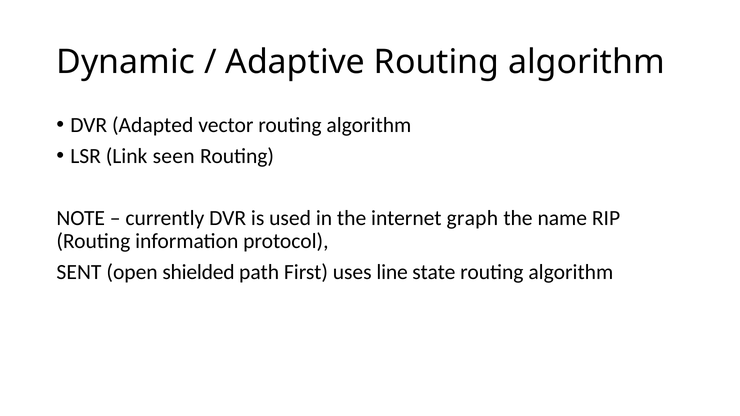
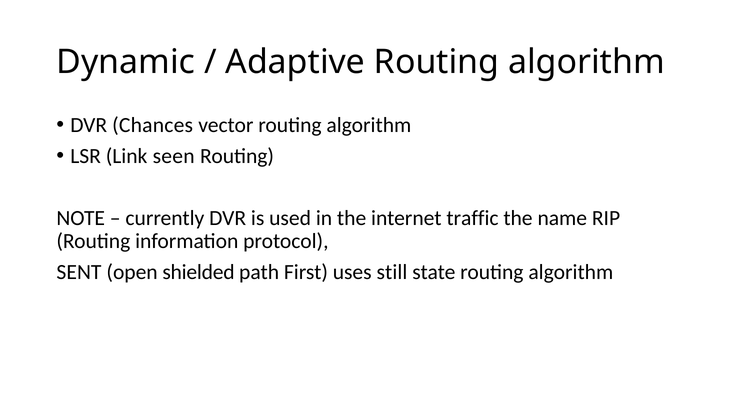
Adapted: Adapted -> Chances
graph: graph -> traffic
line: line -> still
